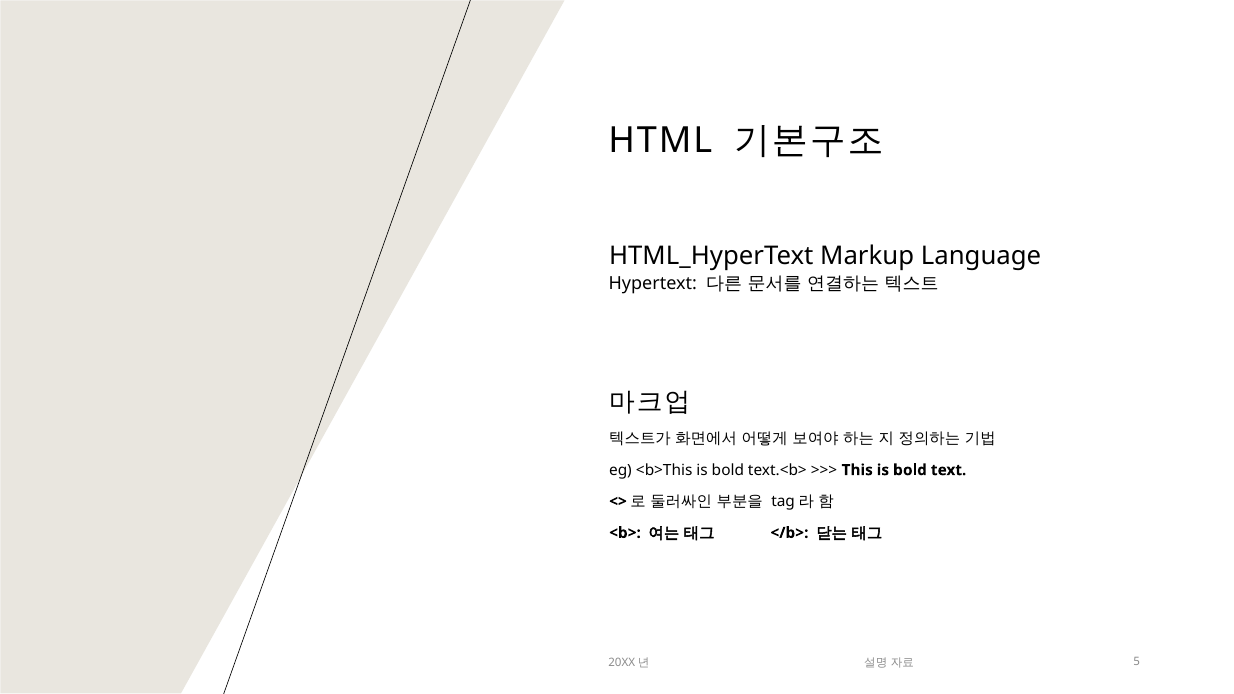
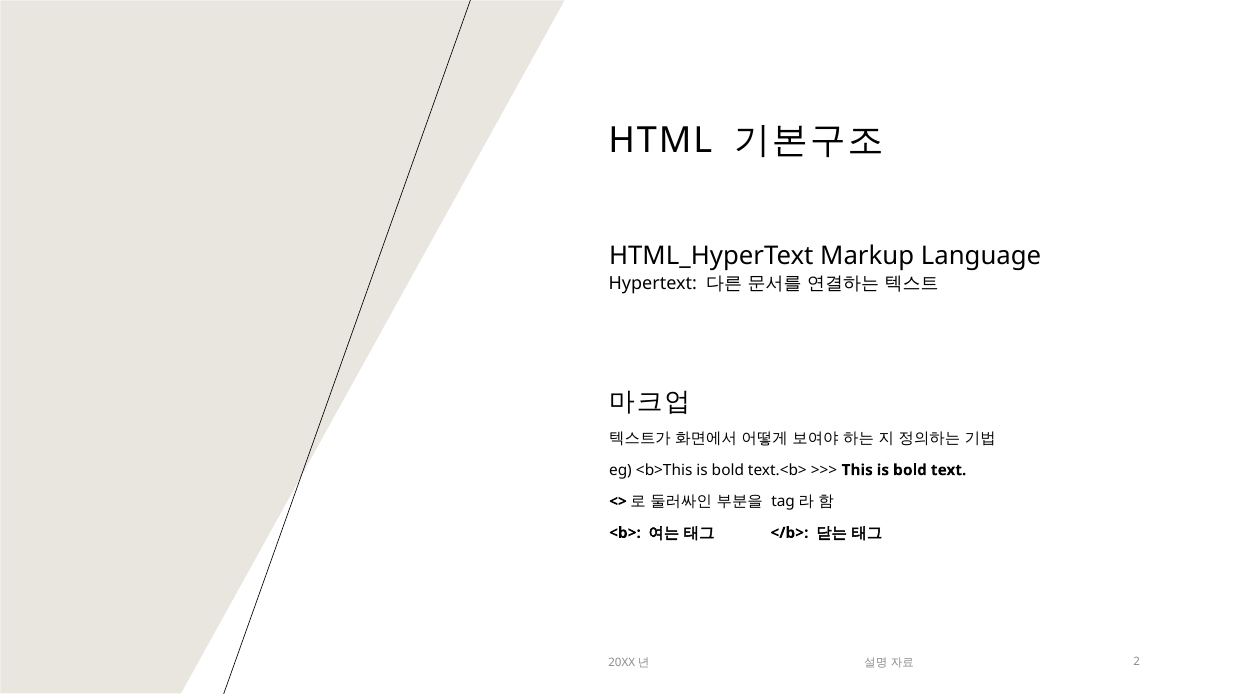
5: 5 -> 2
